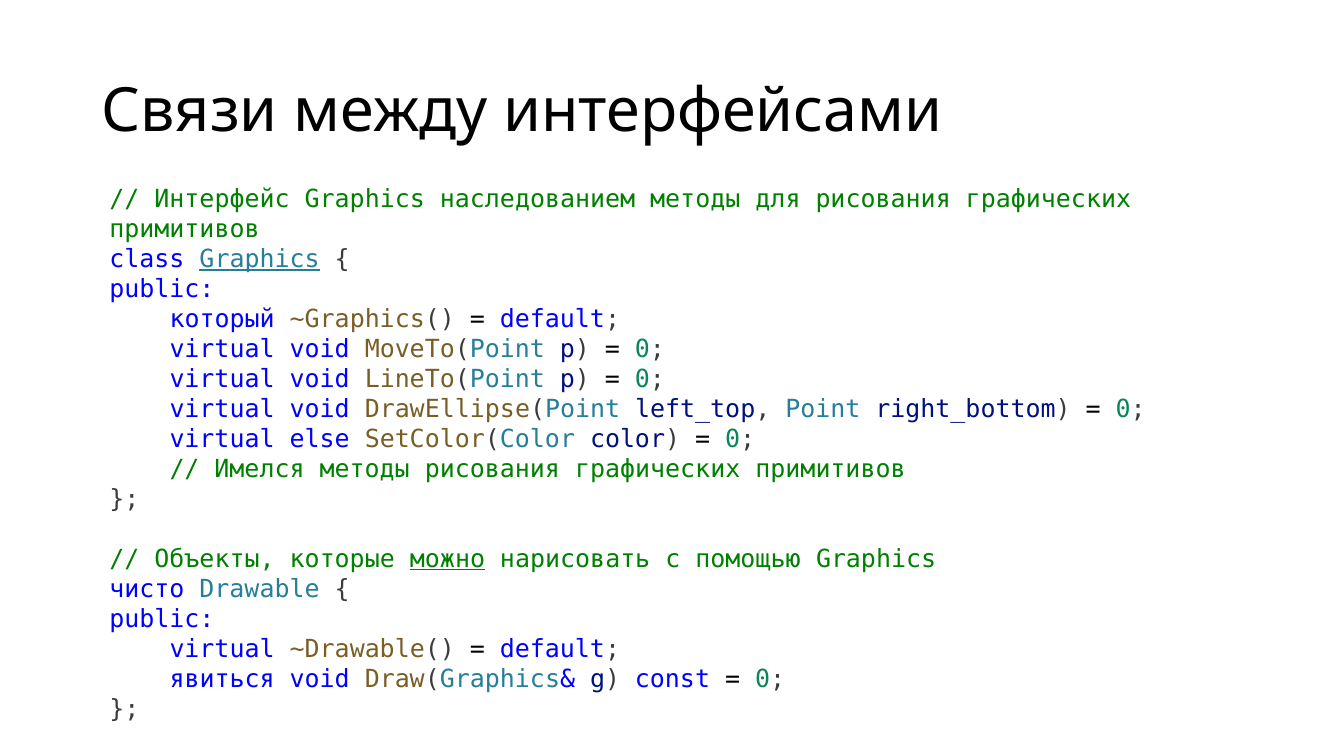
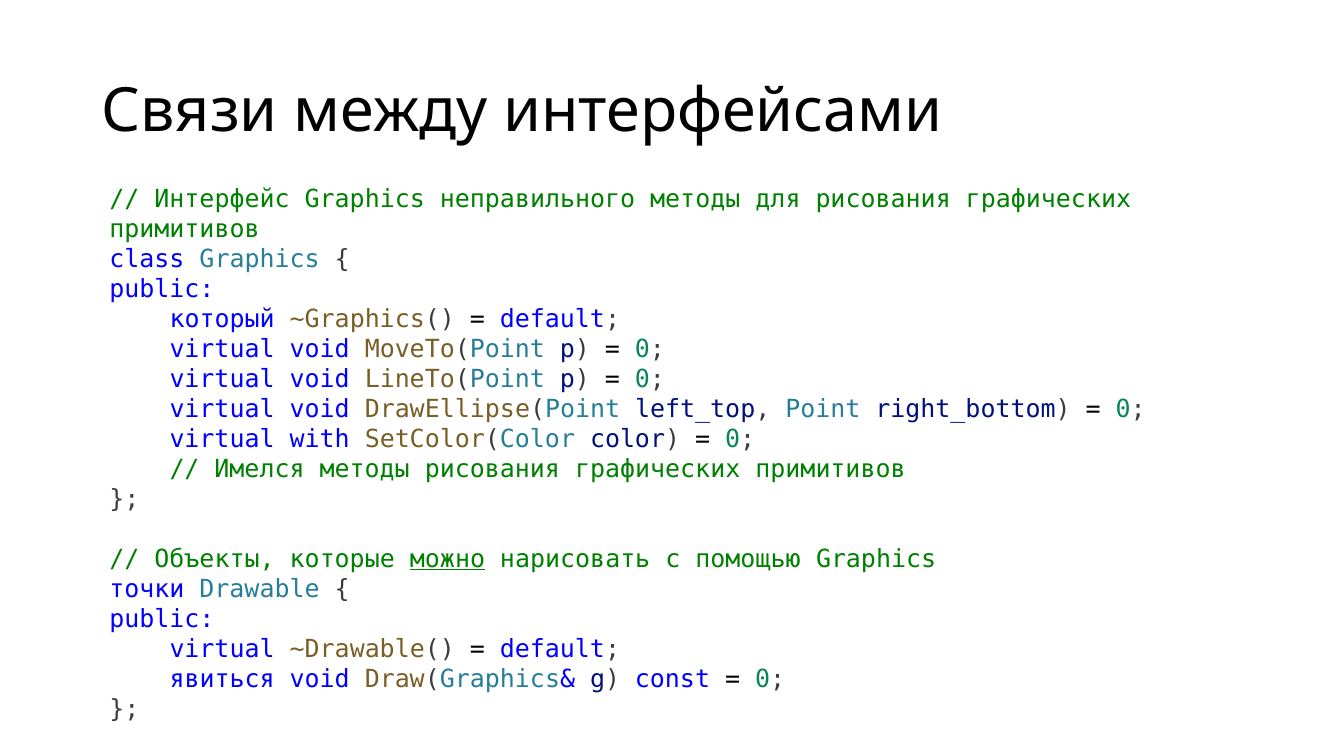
наследованием: наследованием -> неправильного
Graphics at (260, 259) underline: present -> none
else: else -> with
чисто: чисто -> точки
